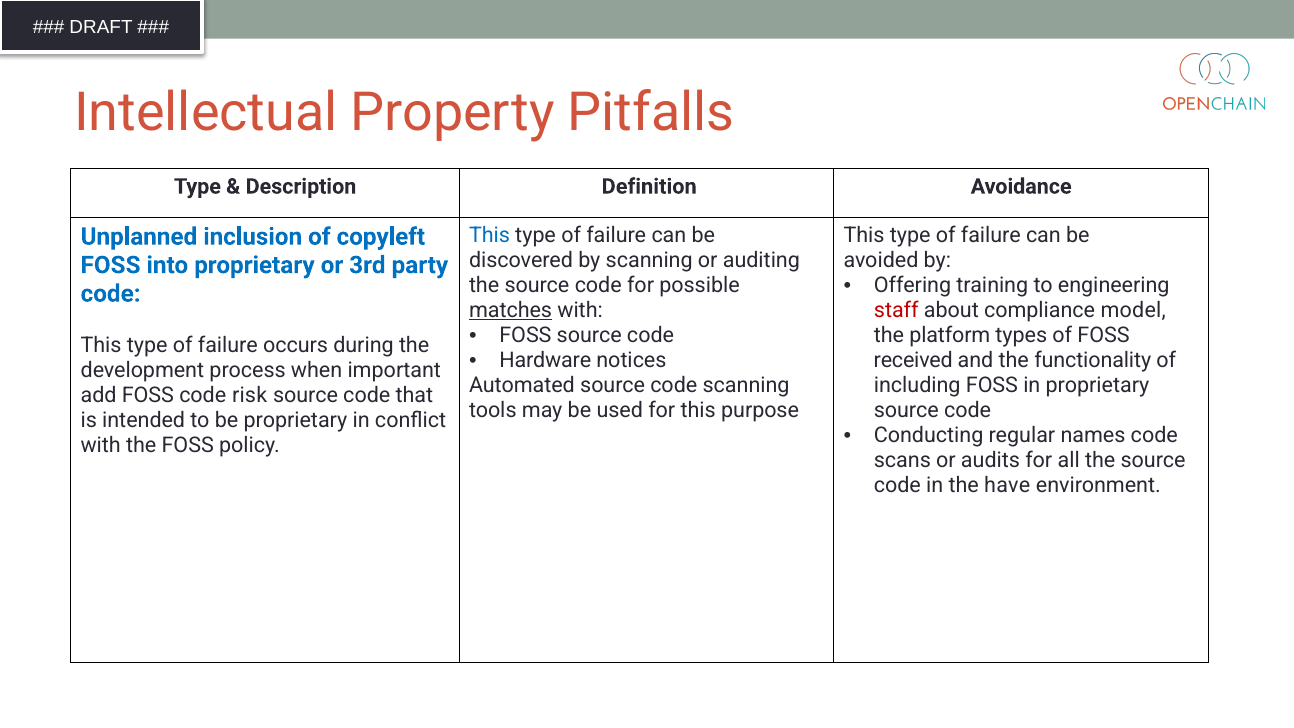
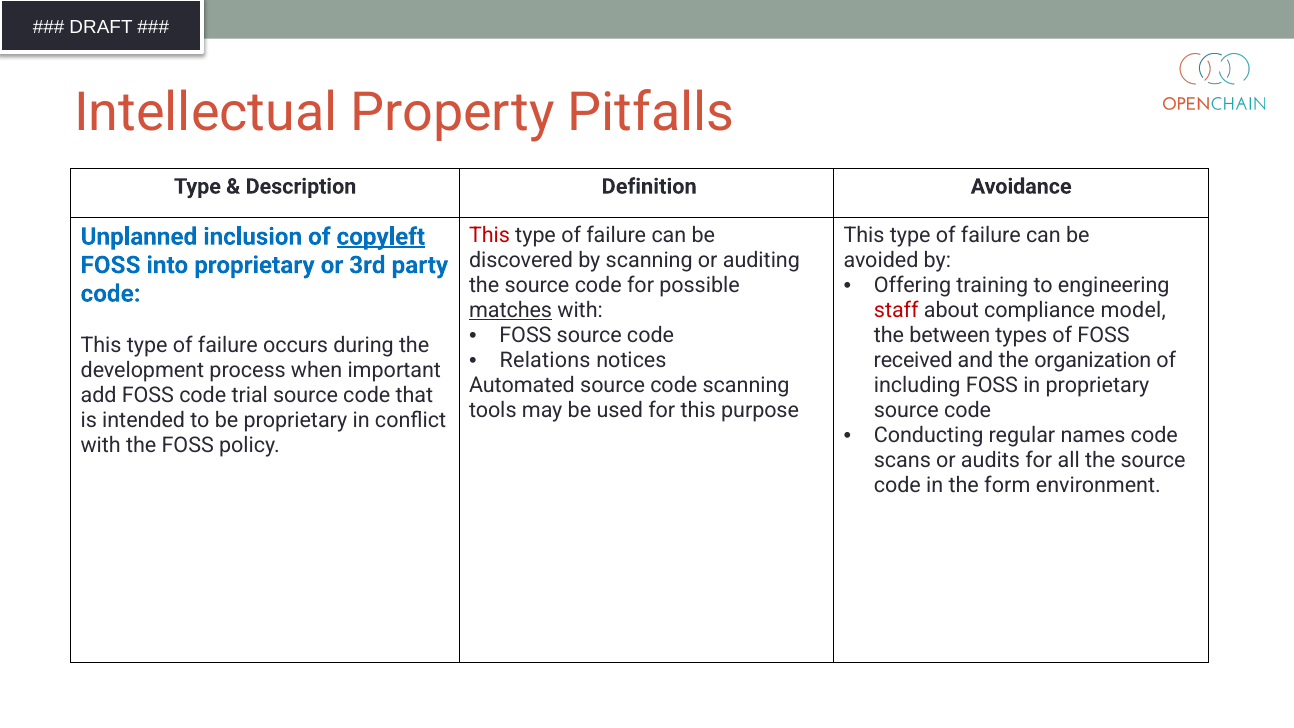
This at (489, 235) colour: blue -> red
copyleft underline: none -> present
platform: platform -> between
Hardware: Hardware -> Relations
functionality: functionality -> organization
risk: risk -> trial
have: have -> form
